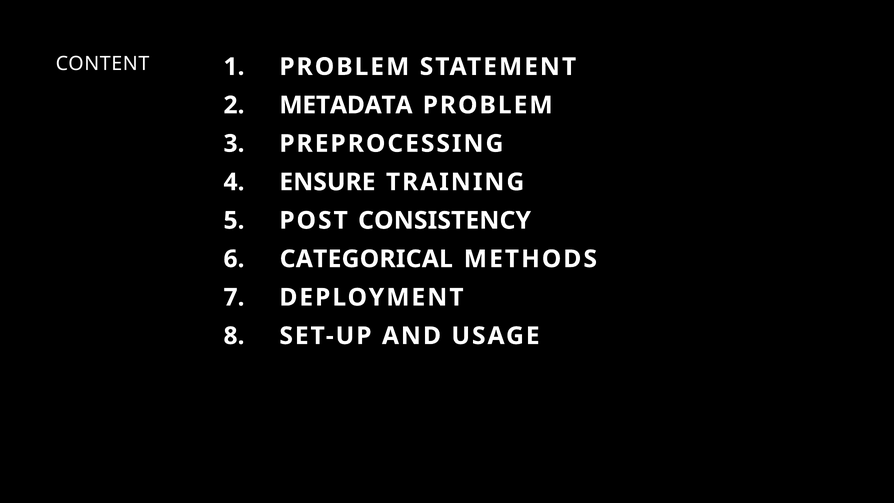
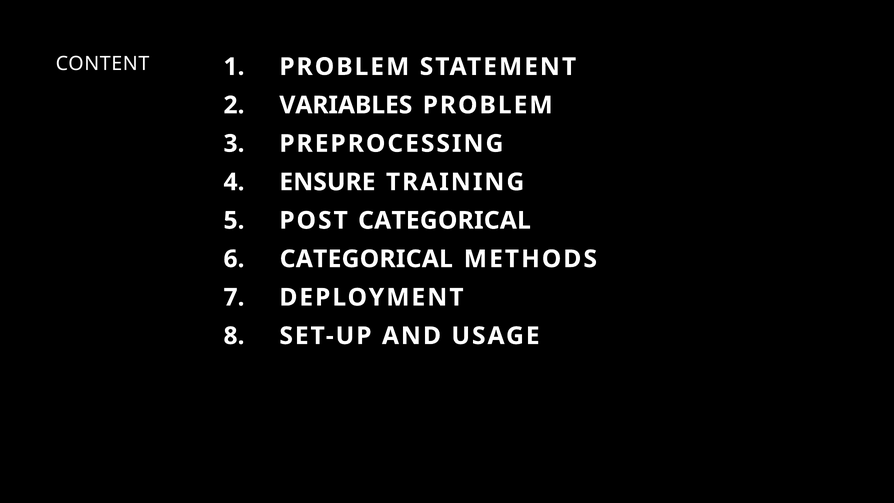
METADATA: METADATA -> VARIABLES
POST CONSISTENCY: CONSISTENCY -> CATEGORICAL
